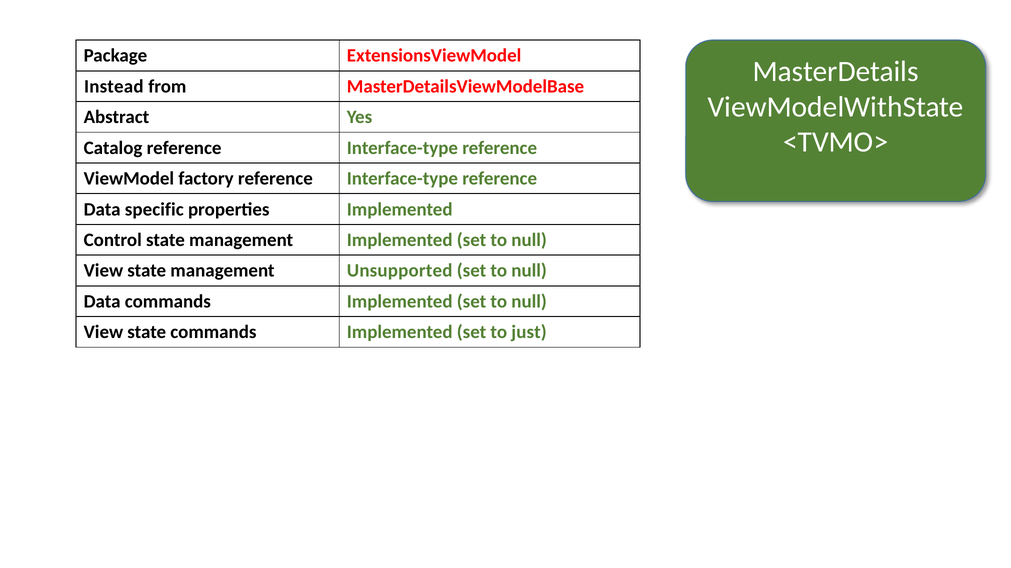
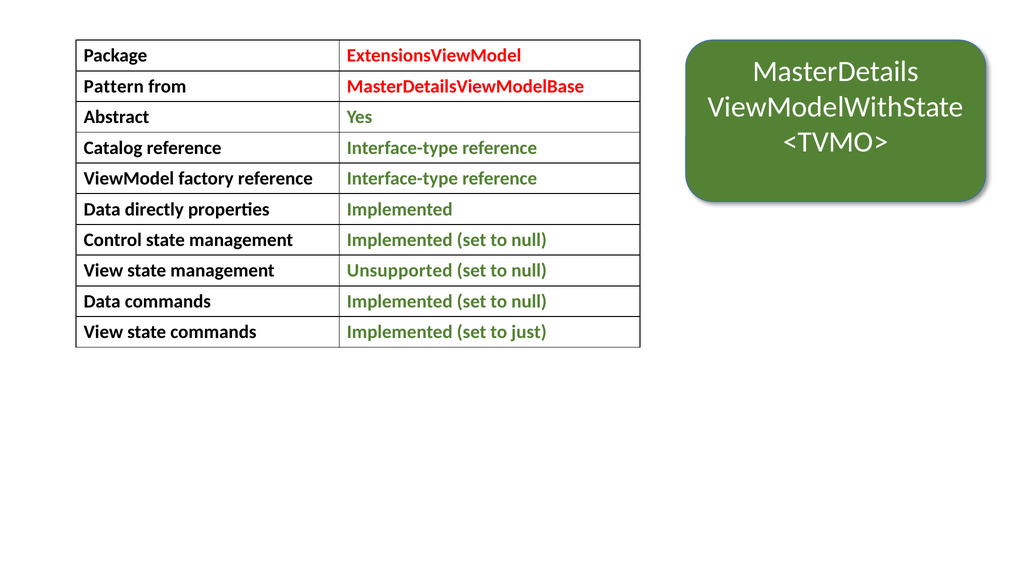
Instead: Instead -> Pattern
specific: specific -> directly
